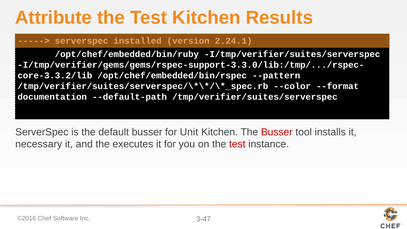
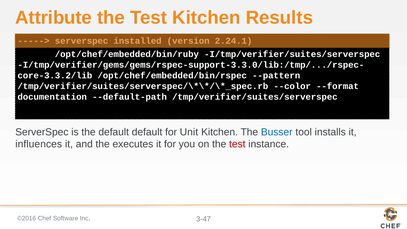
default busser: busser -> default
Busser at (277, 132) colour: red -> blue
necessary: necessary -> influences
